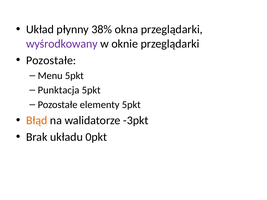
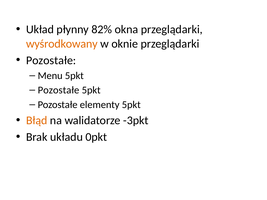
38%: 38% -> 82%
wyśrodkowany colour: purple -> orange
Punktacja at (59, 90): Punktacja -> Pozostałe
